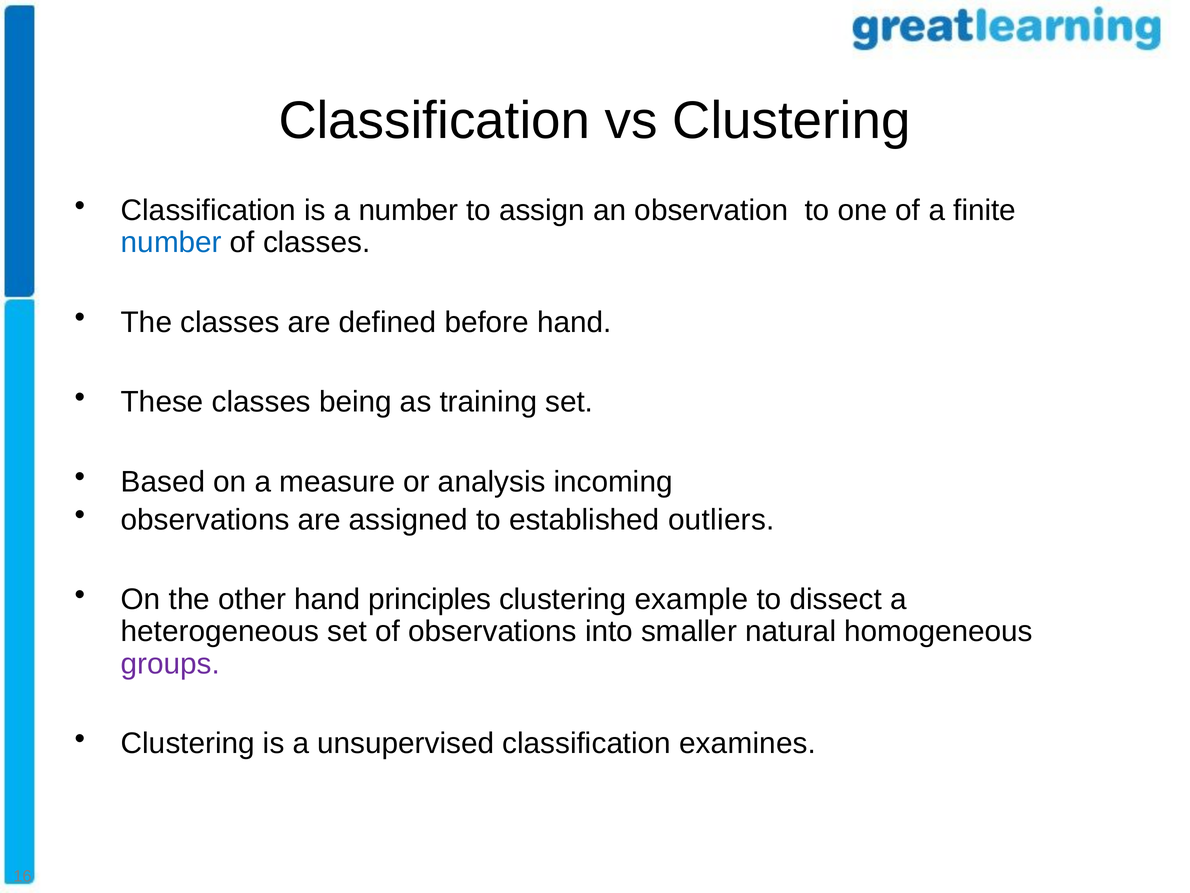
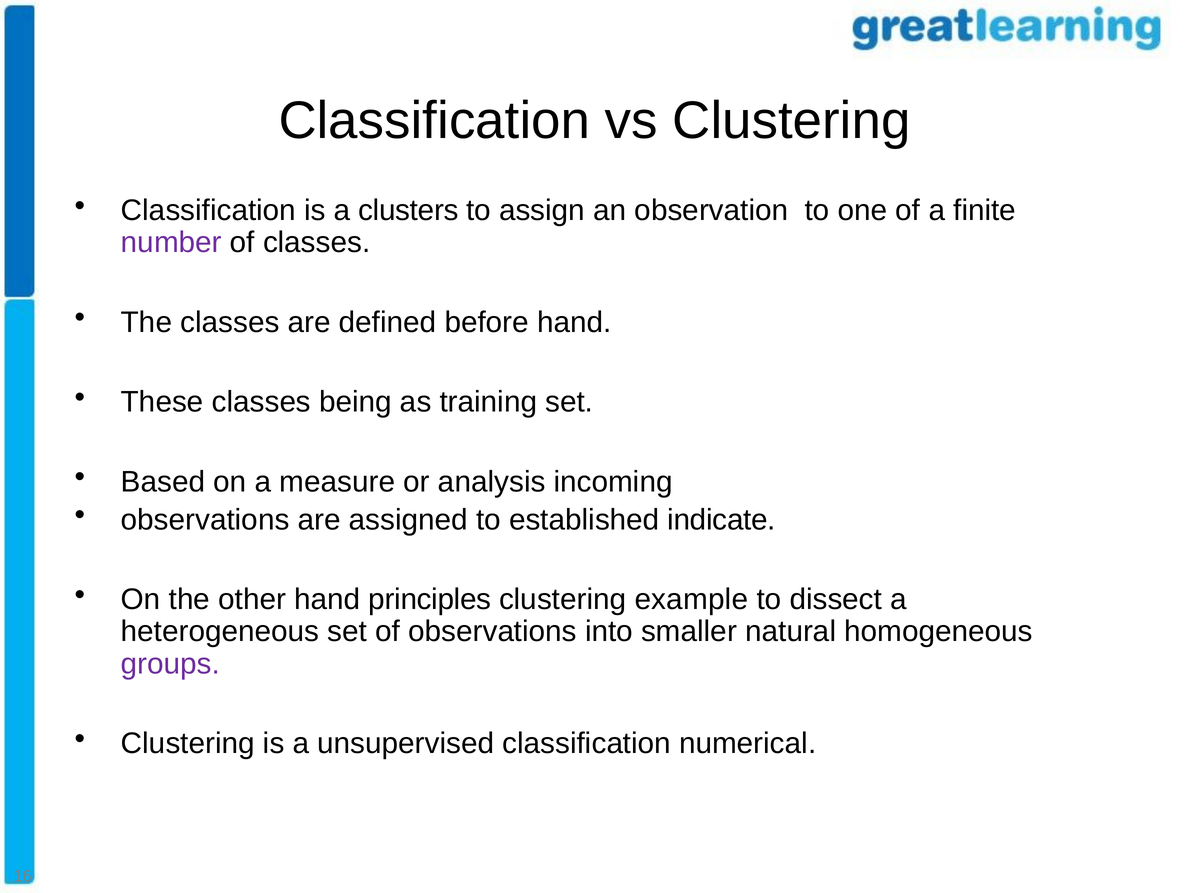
a number: number -> clusters
number at (171, 242) colour: blue -> purple
outliers: outliers -> indicate
examines: examines -> numerical
